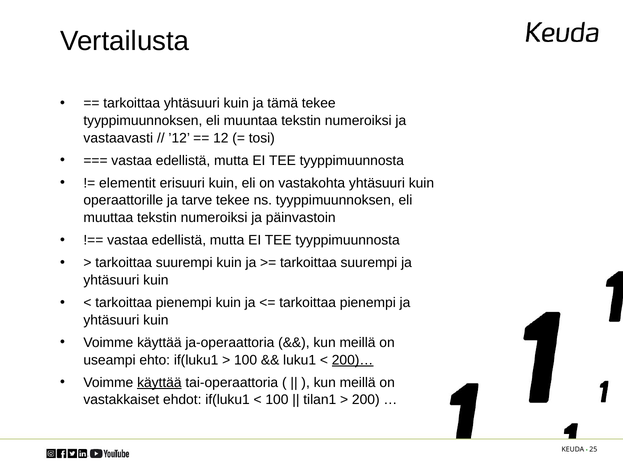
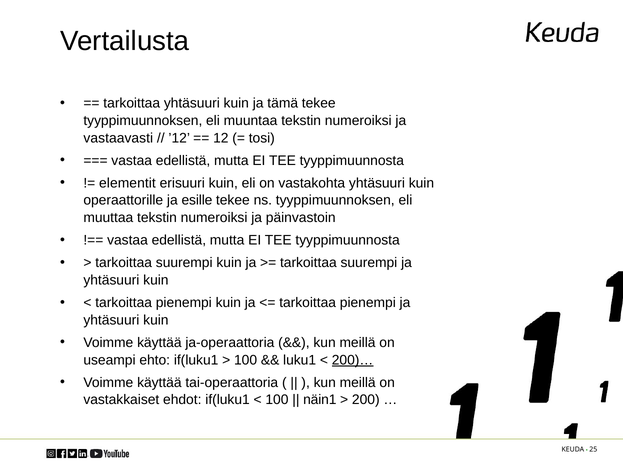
tarve: tarve -> esille
käyttää at (159, 382) underline: present -> none
tilan1: tilan1 -> näin1
